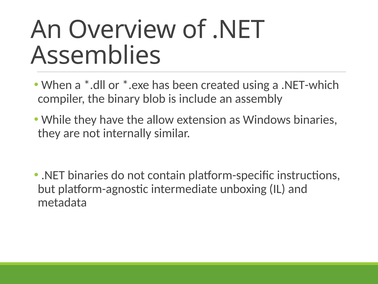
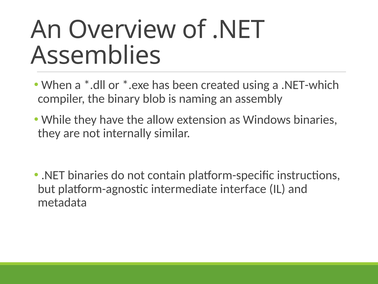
include: include -> naming
unboxing: unboxing -> interface
